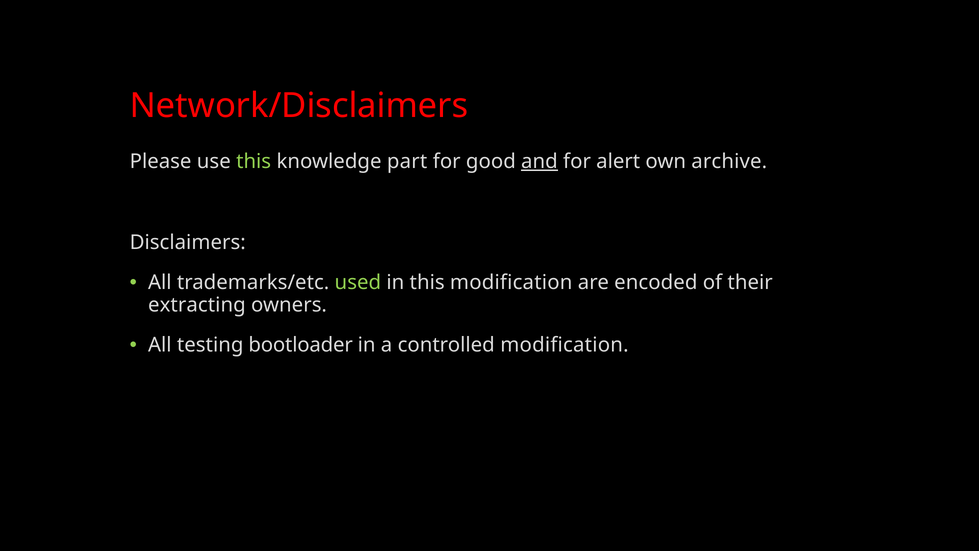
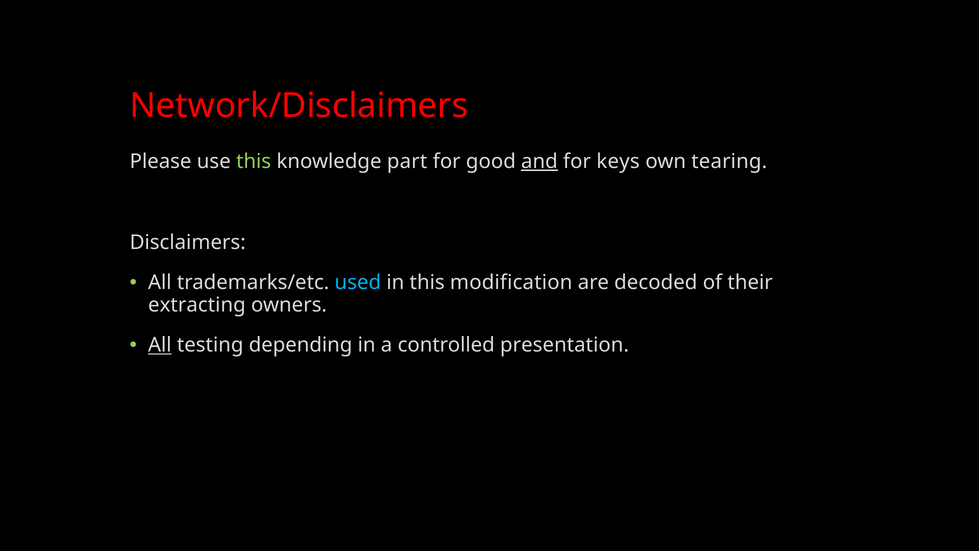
alert: alert -> keys
archive: archive -> tearing
used colour: light green -> light blue
encoded: encoded -> decoded
All at (160, 345) underline: none -> present
bootloader: bootloader -> depending
controlled modification: modification -> presentation
